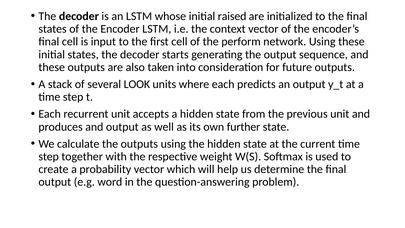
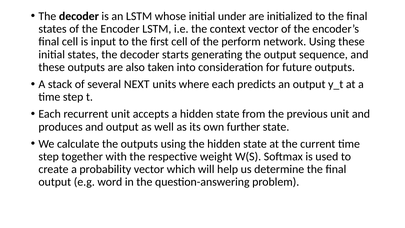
raised: raised -> under
LOOK: LOOK -> NEXT
